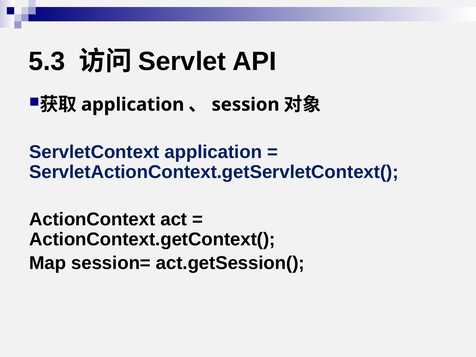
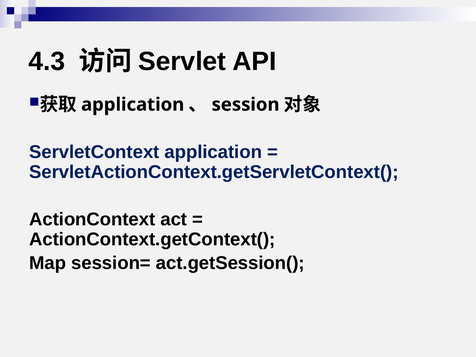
5.3: 5.3 -> 4.3
